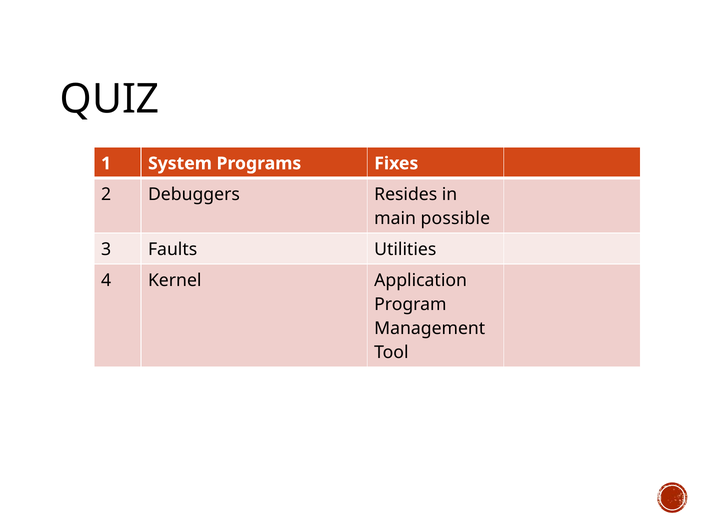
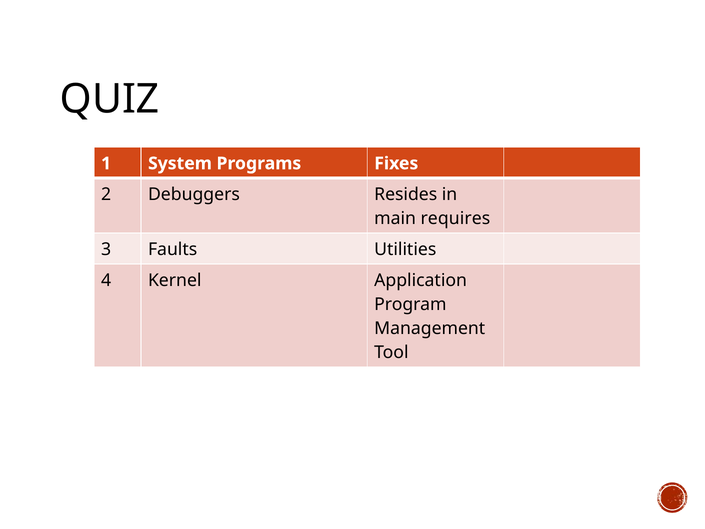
possible: possible -> requires
